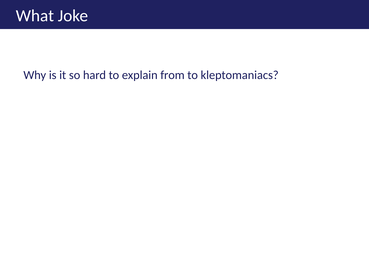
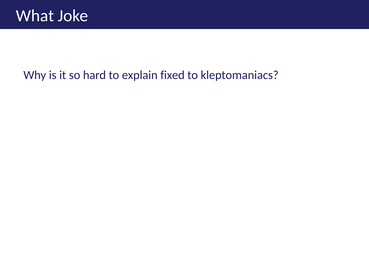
from: from -> fixed
